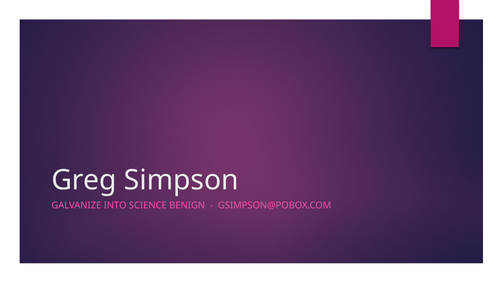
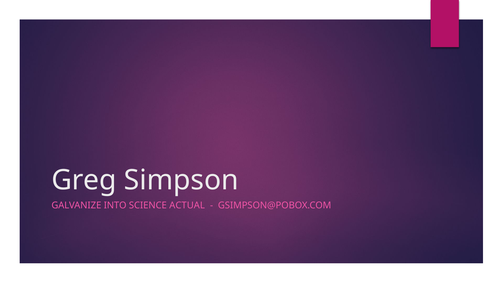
BENIGN: BENIGN -> ACTUAL
